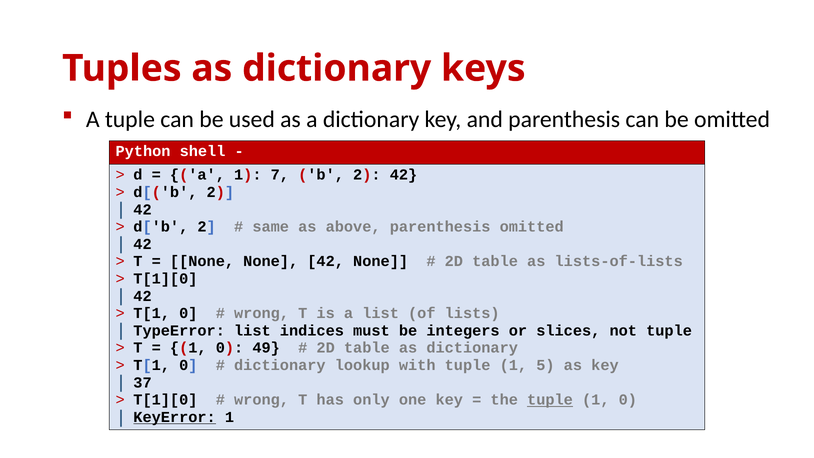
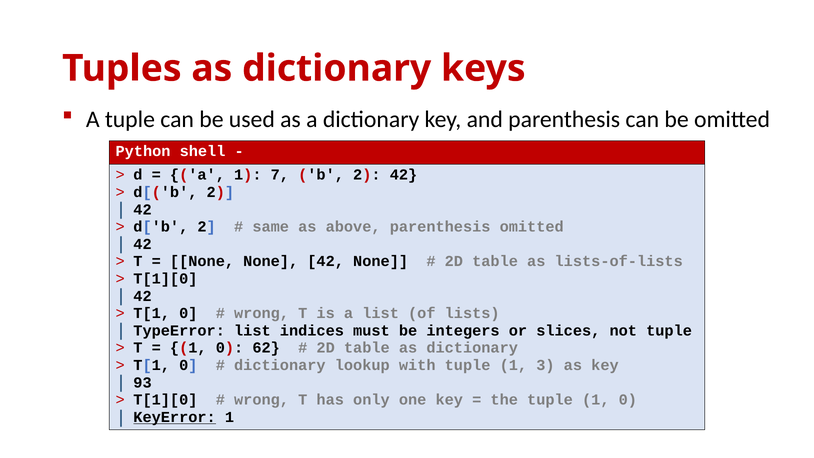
49: 49 -> 62
5: 5 -> 3
37: 37 -> 93
tuple at (550, 400) underline: present -> none
